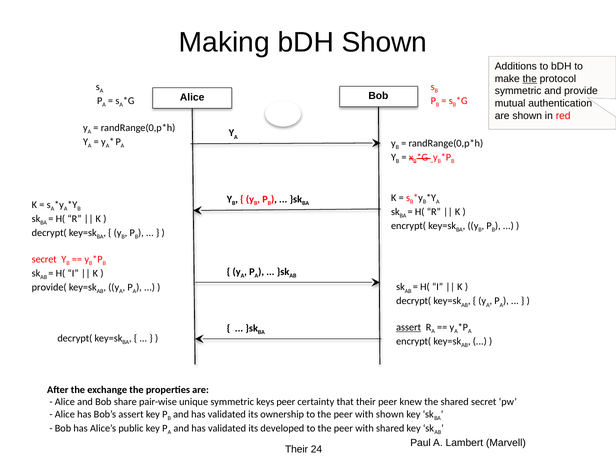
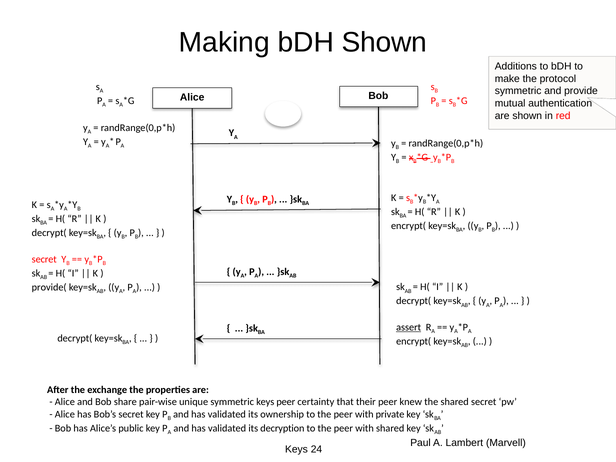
the at (530, 79) underline: present -> none
Bob’s assert: assert -> secret
with shown: shown -> private
developed: developed -> decryption
Their at (297, 449): Their -> Keys
